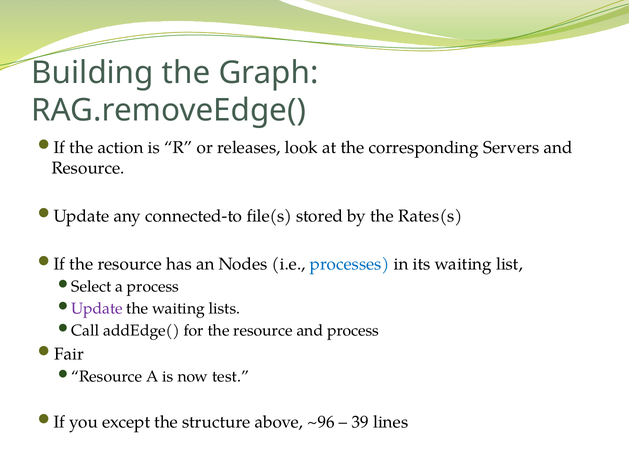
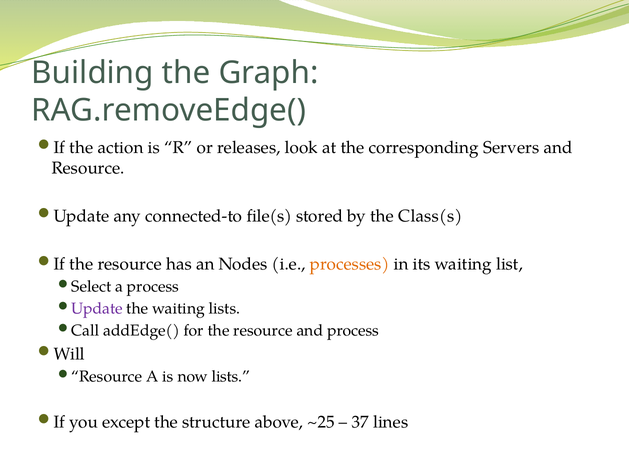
Rates(s: Rates(s -> Class(s
processes colour: blue -> orange
Fair: Fair -> Will
now test: test -> lists
~96: ~96 -> ~25
39: 39 -> 37
